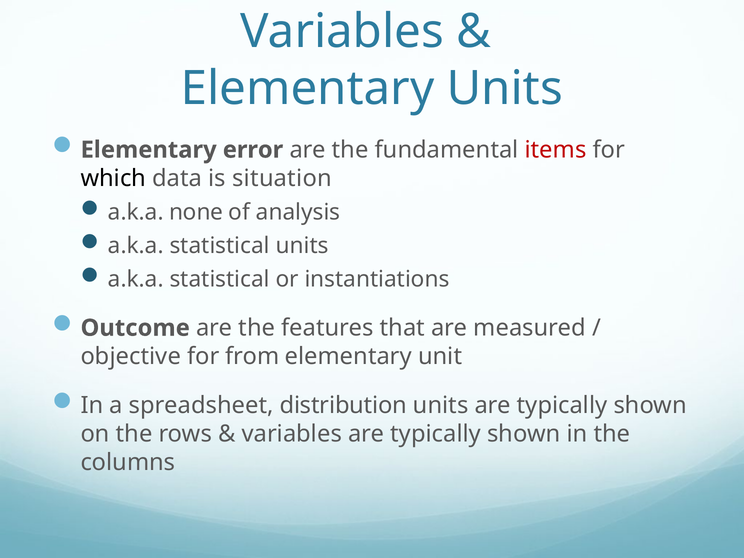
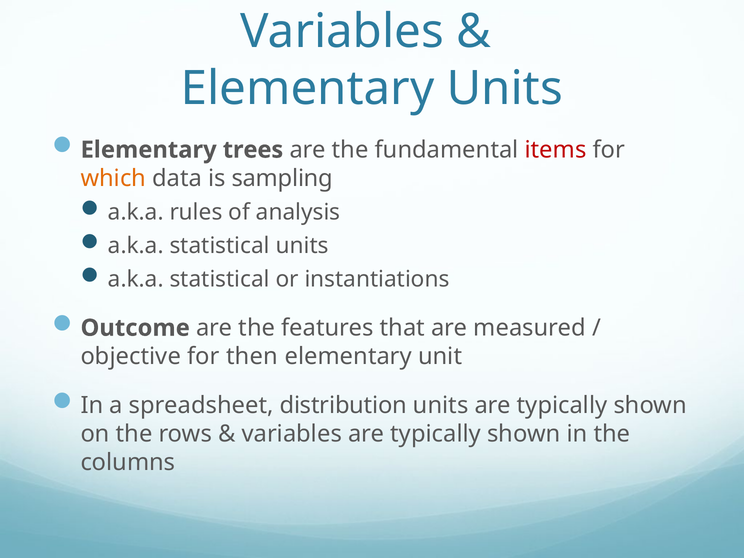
error: error -> trees
which colour: black -> orange
situation: situation -> sampling
none: none -> rules
from: from -> then
